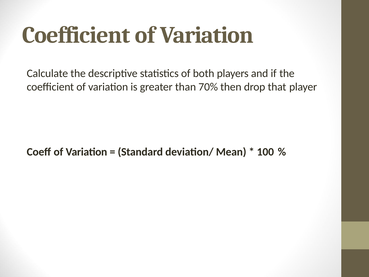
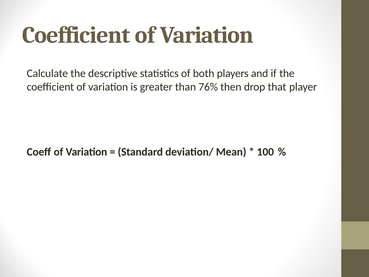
70%: 70% -> 76%
